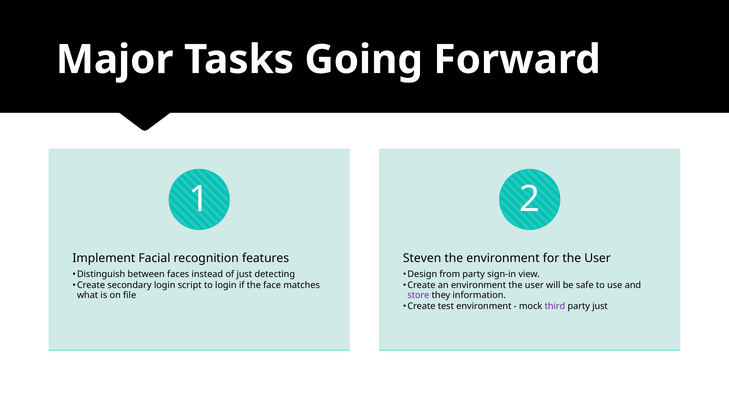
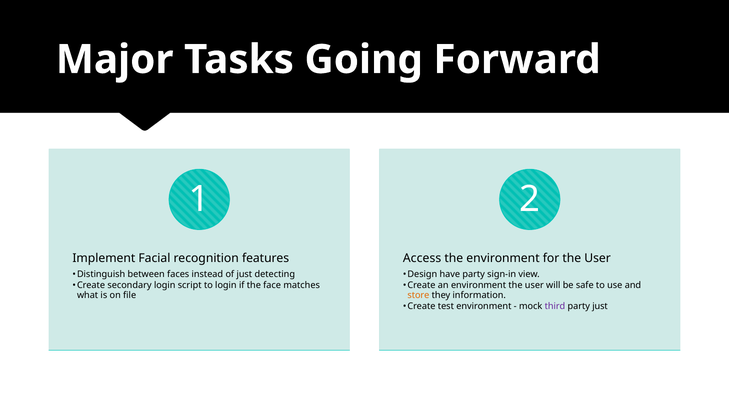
Steven: Steven -> Access
from: from -> have
store colour: purple -> orange
